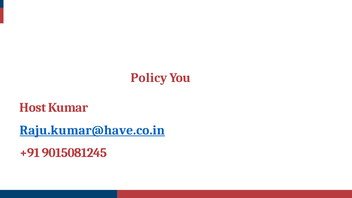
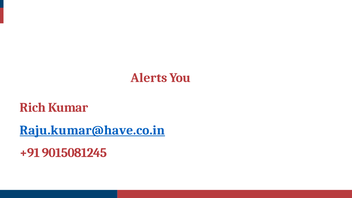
Policy: Policy -> Alerts
Host: Host -> Rich
